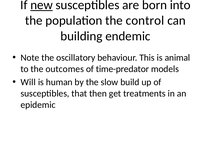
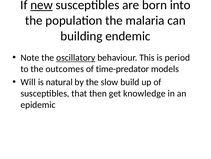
control: control -> malaria
oscillatory underline: none -> present
animal: animal -> period
human: human -> natural
treatments: treatments -> knowledge
